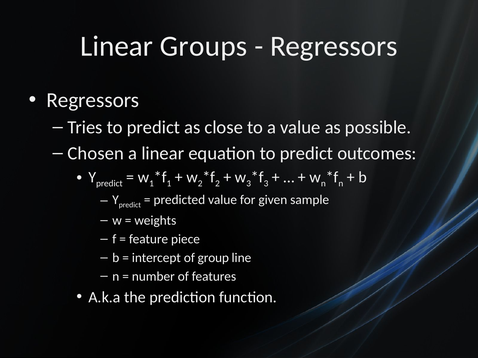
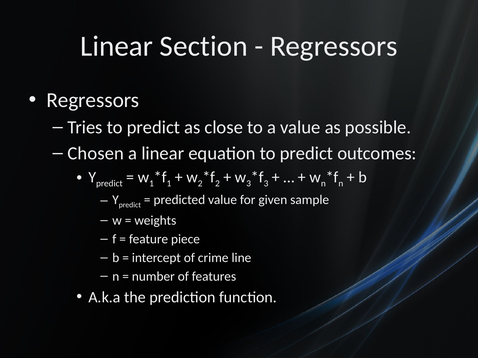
Groups: Groups -> Section
group: group -> crime
